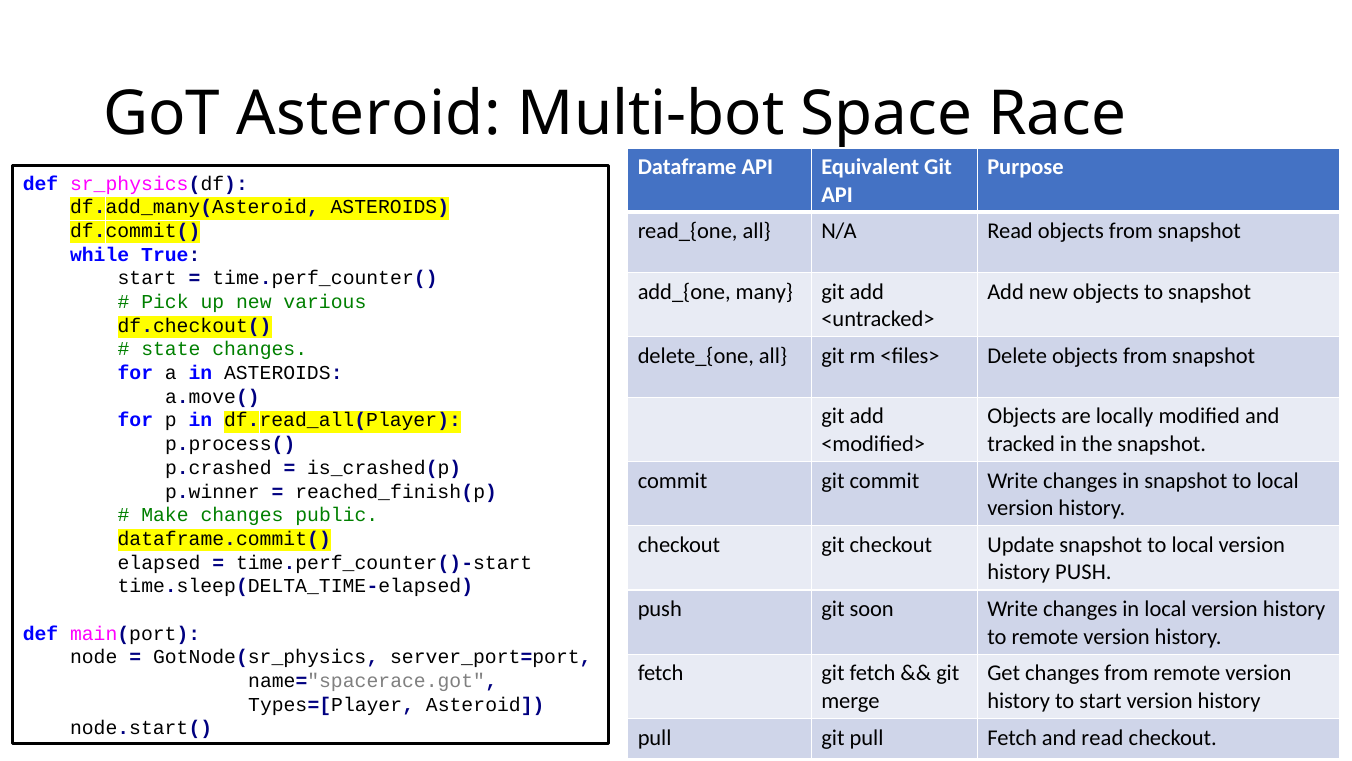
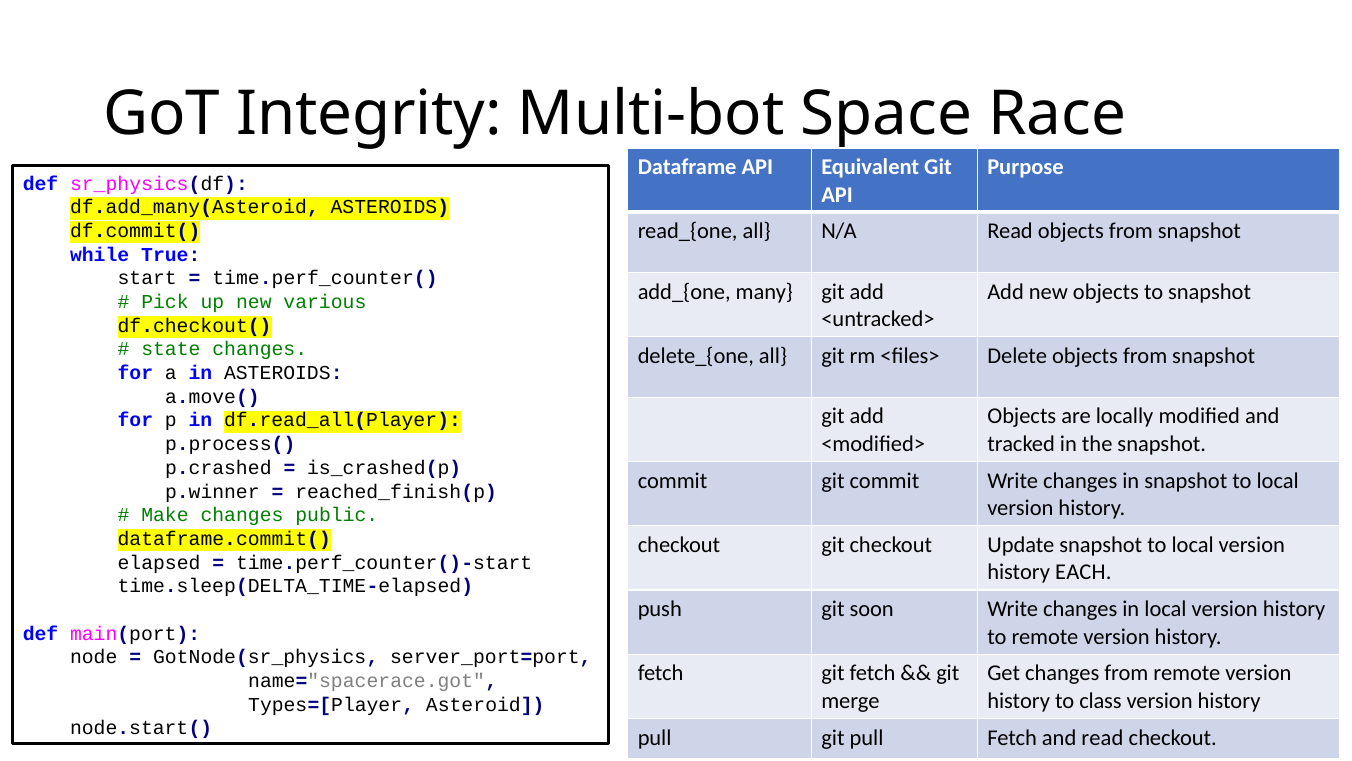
GoT Asteroid: Asteroid -> Integrity
history PUSH: PUSH -> EACH
to start: start -> class
